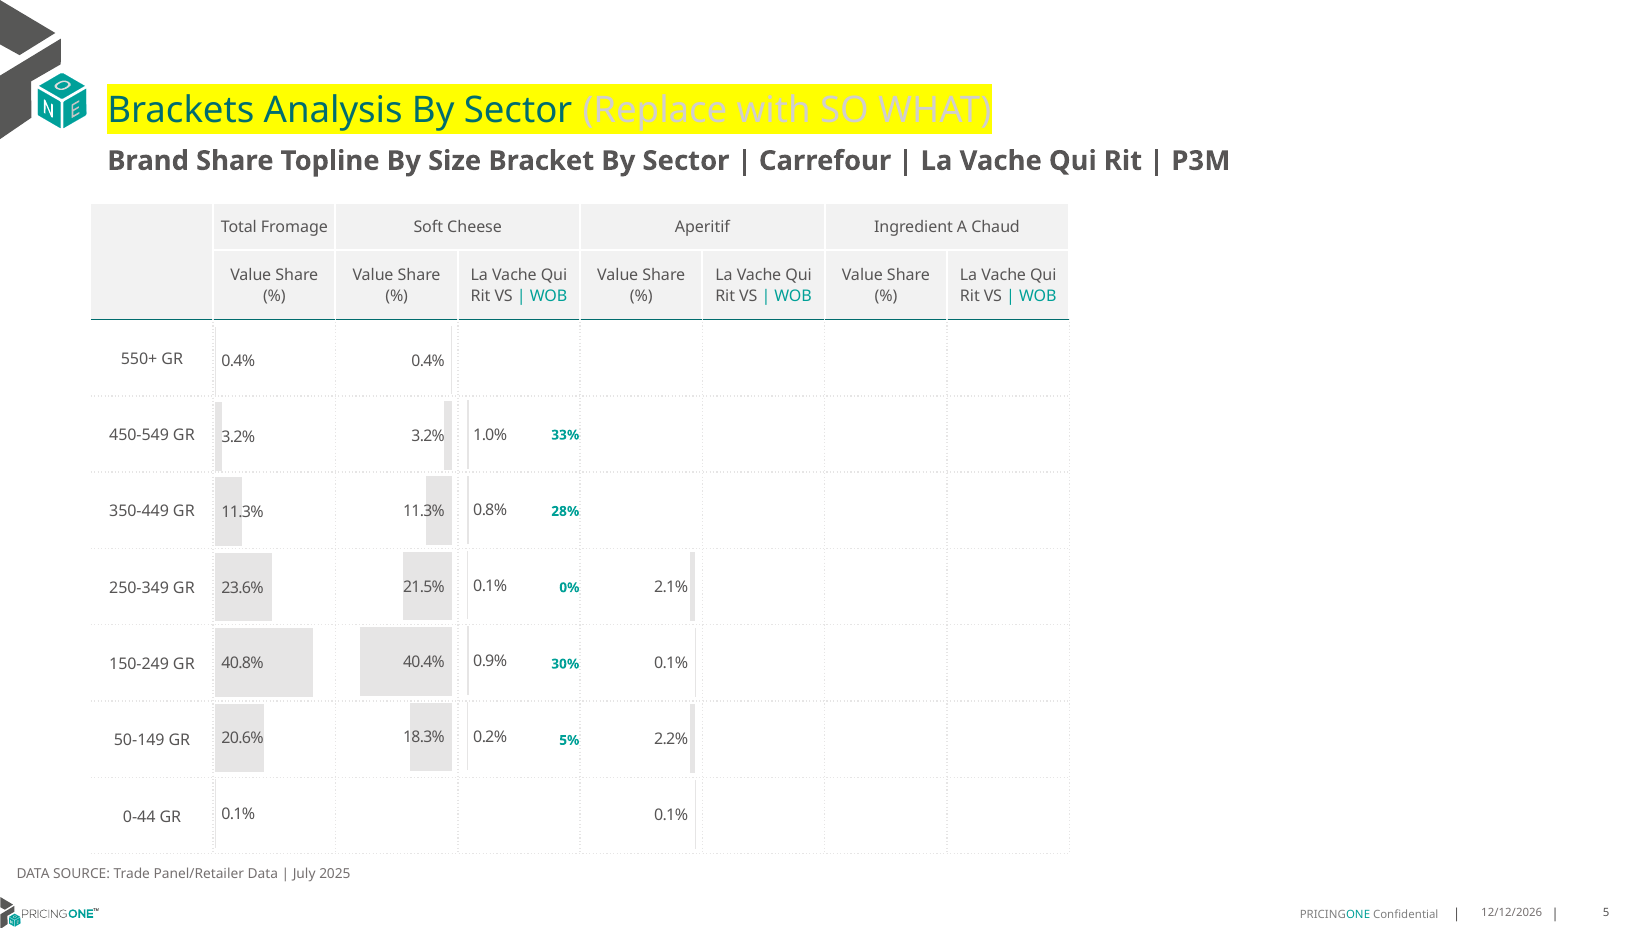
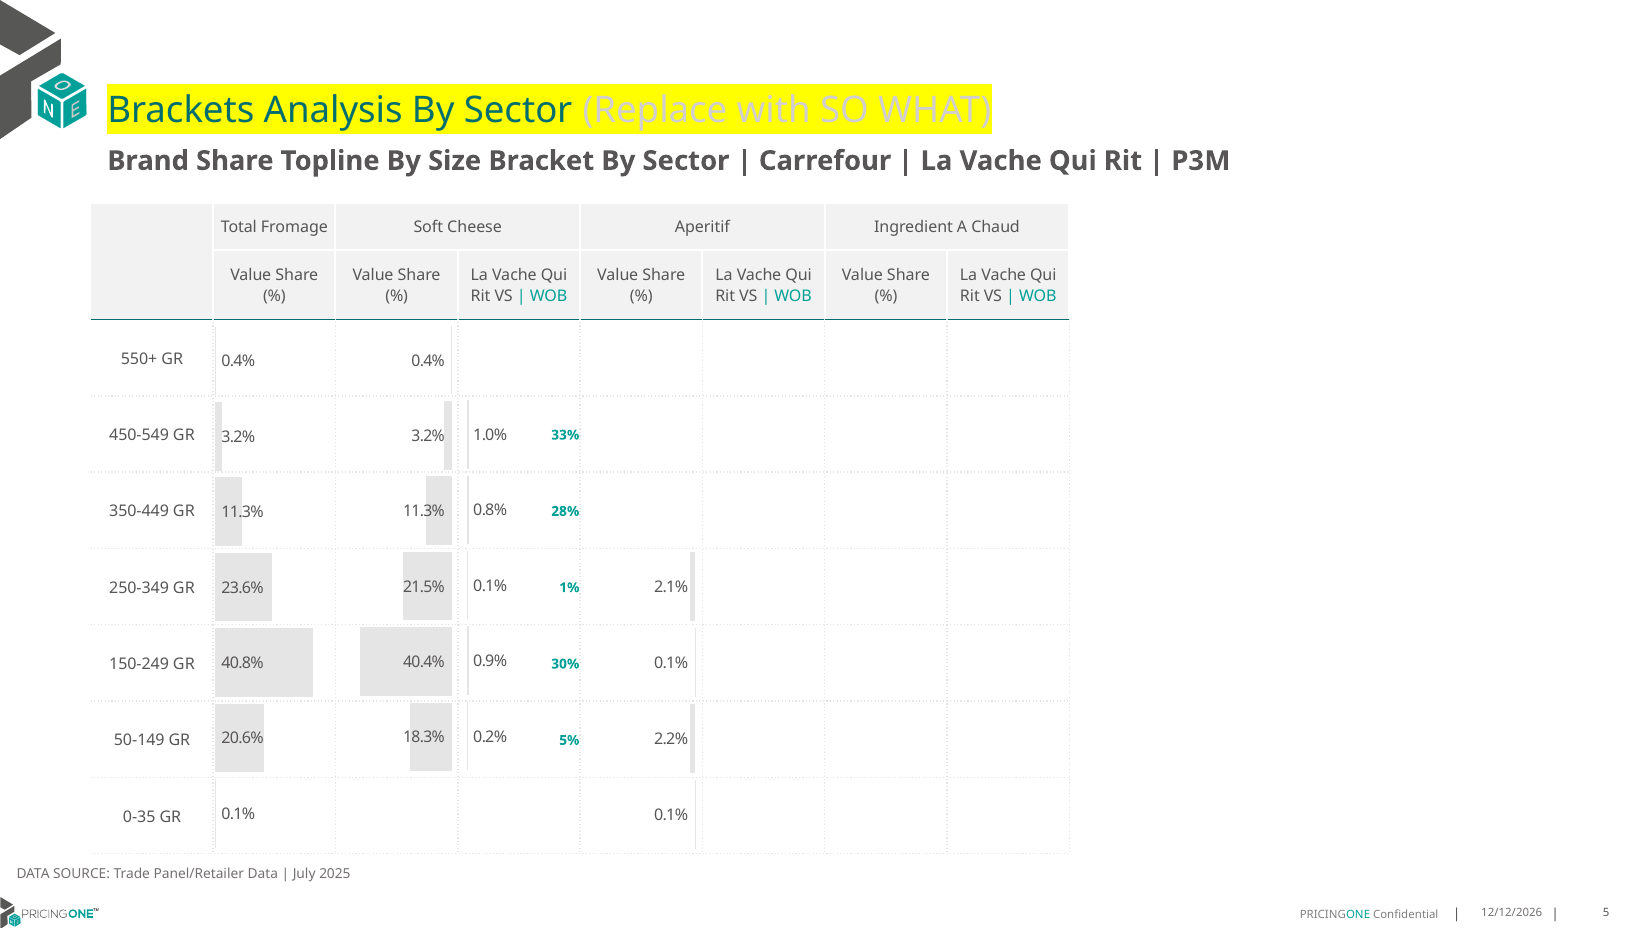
0%: 0% -> 1%
0-44: 0-44 -> 0-35
